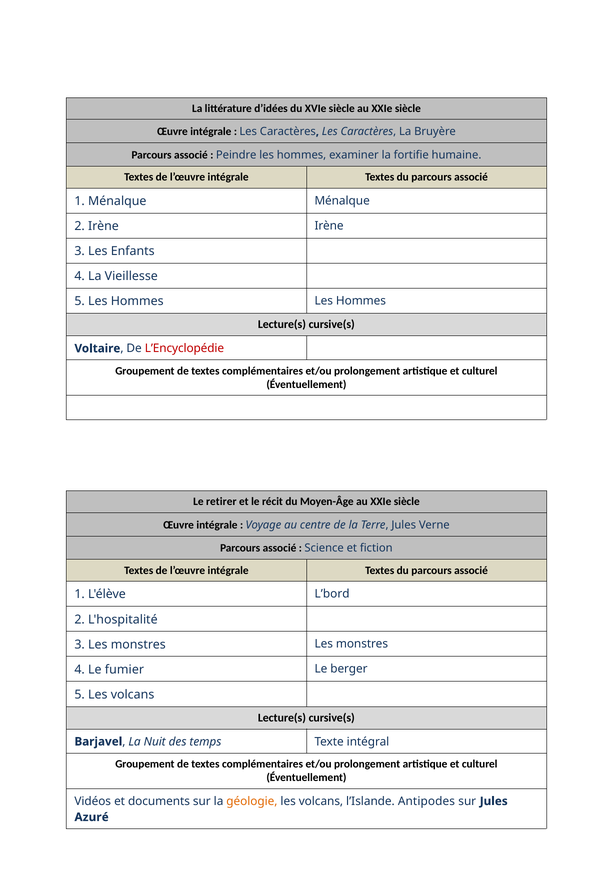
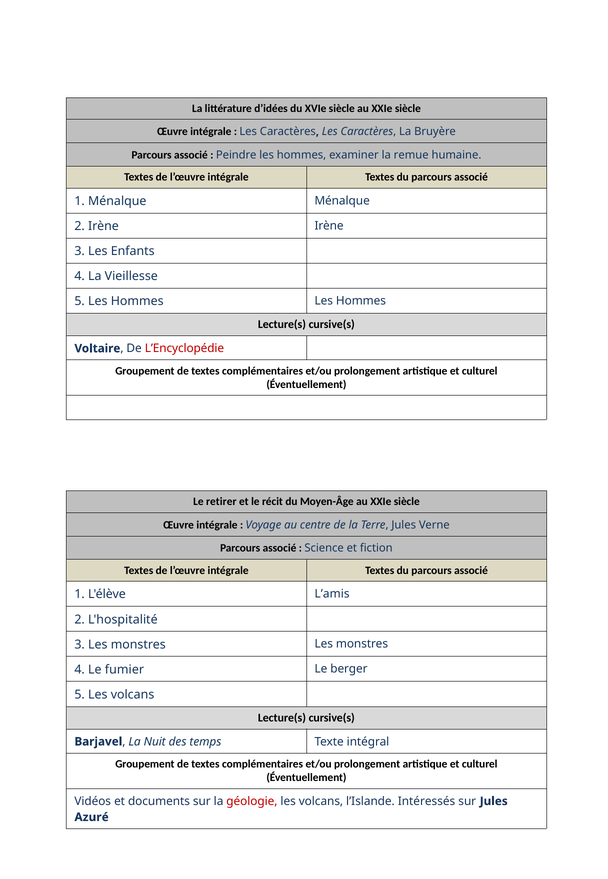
fortifie: fortifie -> remue
L’bord: L’bord -> L’amis
géologie colour: orange -> red
Antipodes: Antipodes -> Intéressés
